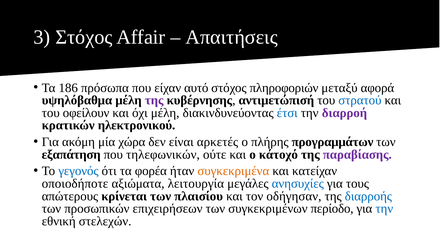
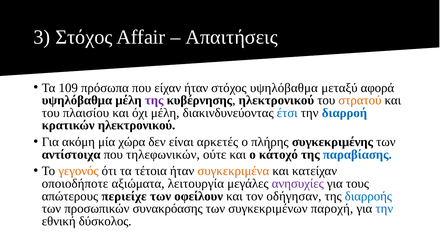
186: 186 -> 109
είχαν αυτό: αυτό -> ήταν
στόχος πληροφοριών: πληροφοριών -> υψηλόβαθμα
κυβέρνησης αντιμετώπισή: αντιμετώπισή -> ηλεκτρονικού
στρατού colour: blue -> orange
οφείλουν: οφείλουν -> πλαισίου
διαρροή colour: purple -> blue
προγραμμάτων: προγραμμάτων -> συγκεκριμένης
εξαπάτηση: εξαπάτηση -> αντίστοιχα
παραβίασης colour: purple -> blue
γεγονός colour: blue -> orange
φορέα: φορέα -> τέτοια
ανησυχίες colour: blue -> purple
κρίνεται: κρίνεται -> περιείχε
πλαισίου: πλαισίου -> οφείλουν
επιχειρήσεων: επιχειρήσεων -> συνακρόασης
περίοδο: περίοδο -> παροχή
στελεχών: στελεχών -> δύσκολος
